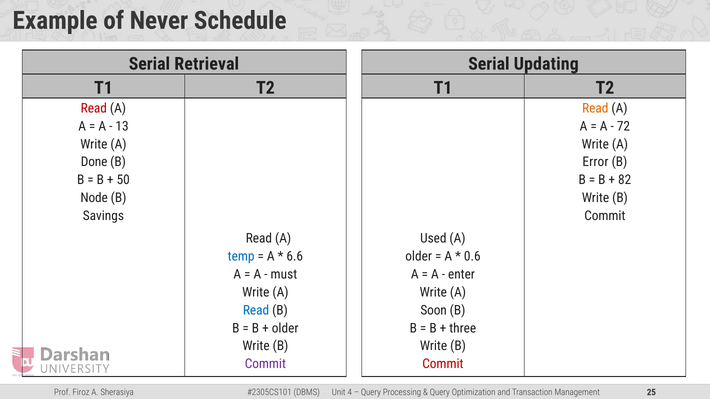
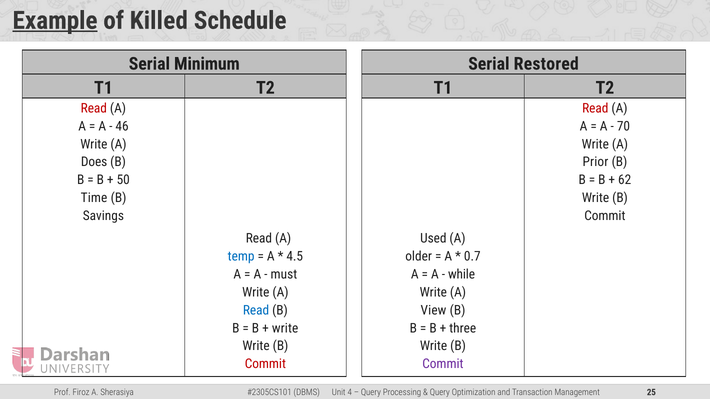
Example underline: none -> present
Never: Never -> Killed
Retrieval: Retrieval -> Minimum
Updating: Updating -> Restored
Read at (595, 108) colour: orange -> red
13: 13 -> 46
72: 72 -> 70
Done: Done -> Does
Error: Error -> Prior
82: 82 -> 62
Node: Node -> Time
6.6: 6.6 -> 4.5
0.6: 0.6 -> 0.7
enter: enter -> while
Soon: Soon -> View
older at (285, 328): older -> write
Commit at (265, 364) colour: purple -> red
Commit at (443, 364) colour: red -> purple
